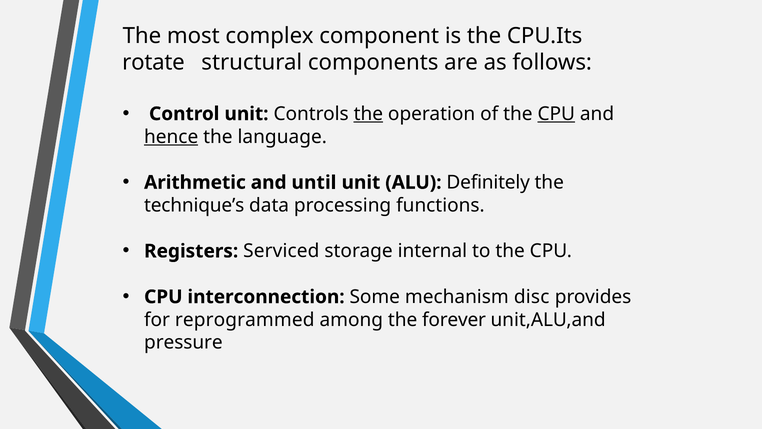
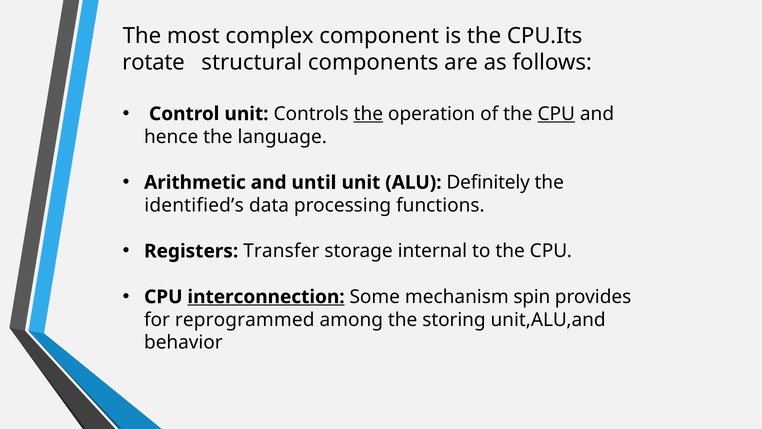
hence underline: present -> none
technique’s: technique’s -> identified’s
Serviced: Serviced -> Transfer
interconnection underline: none -> present
disc: disc -> spin
forever: forever -> storing
pressure: pressure -> behavior
